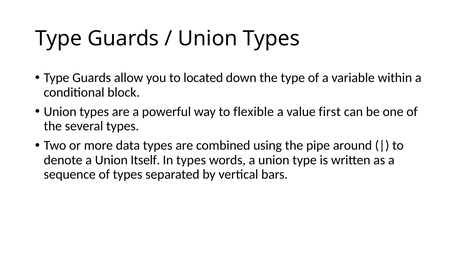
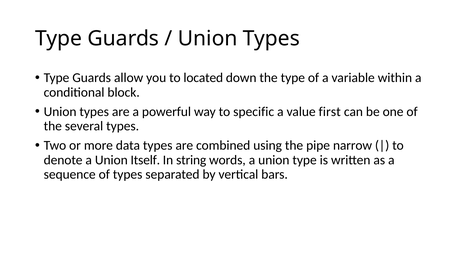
flexible: flexible -> specific
around: around -> narrow
In types: types -> string
